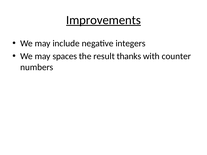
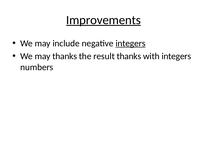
integers at (131, 43) underline: none -> present
may spaces: spaces -> thanks
with counter: counter -> integers
